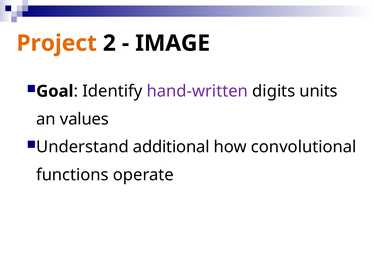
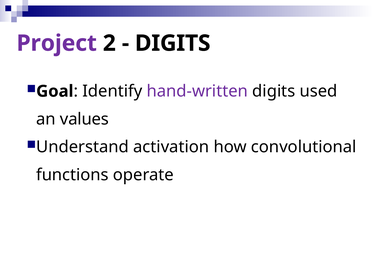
Project colour: orange -> purple
IMAGE at (173, 43): IMAGE -> DIGITS
units: units -> used
additional: additional -> activation
